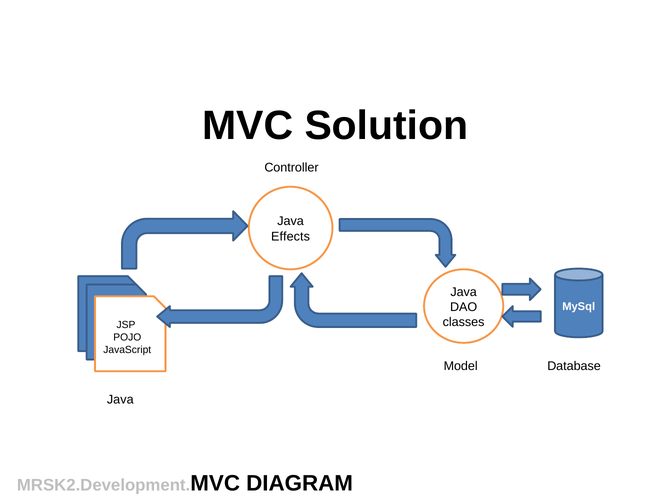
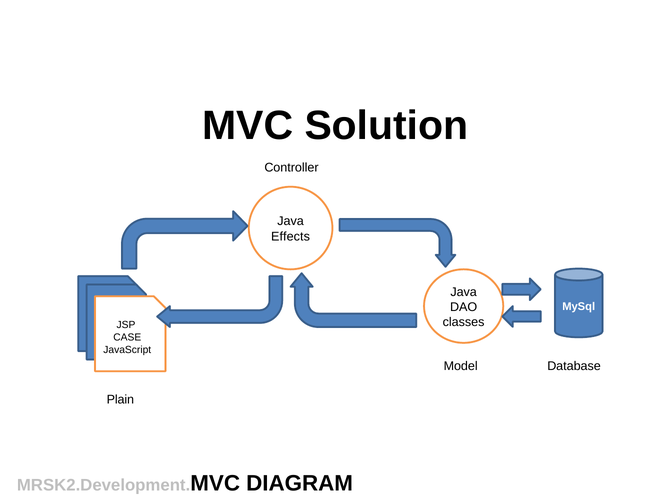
POJO: POJO -> CASE
Java at (120, 400): Java -> Plain
